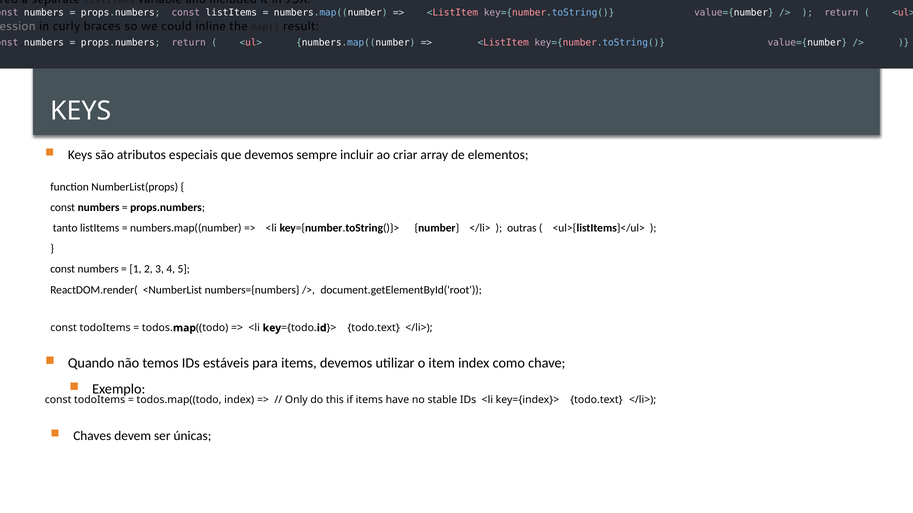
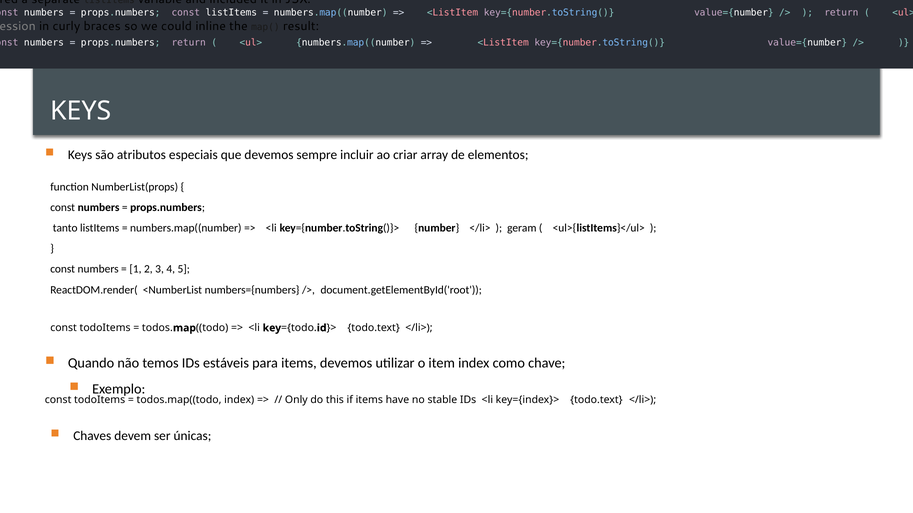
outras: outras -> geram
